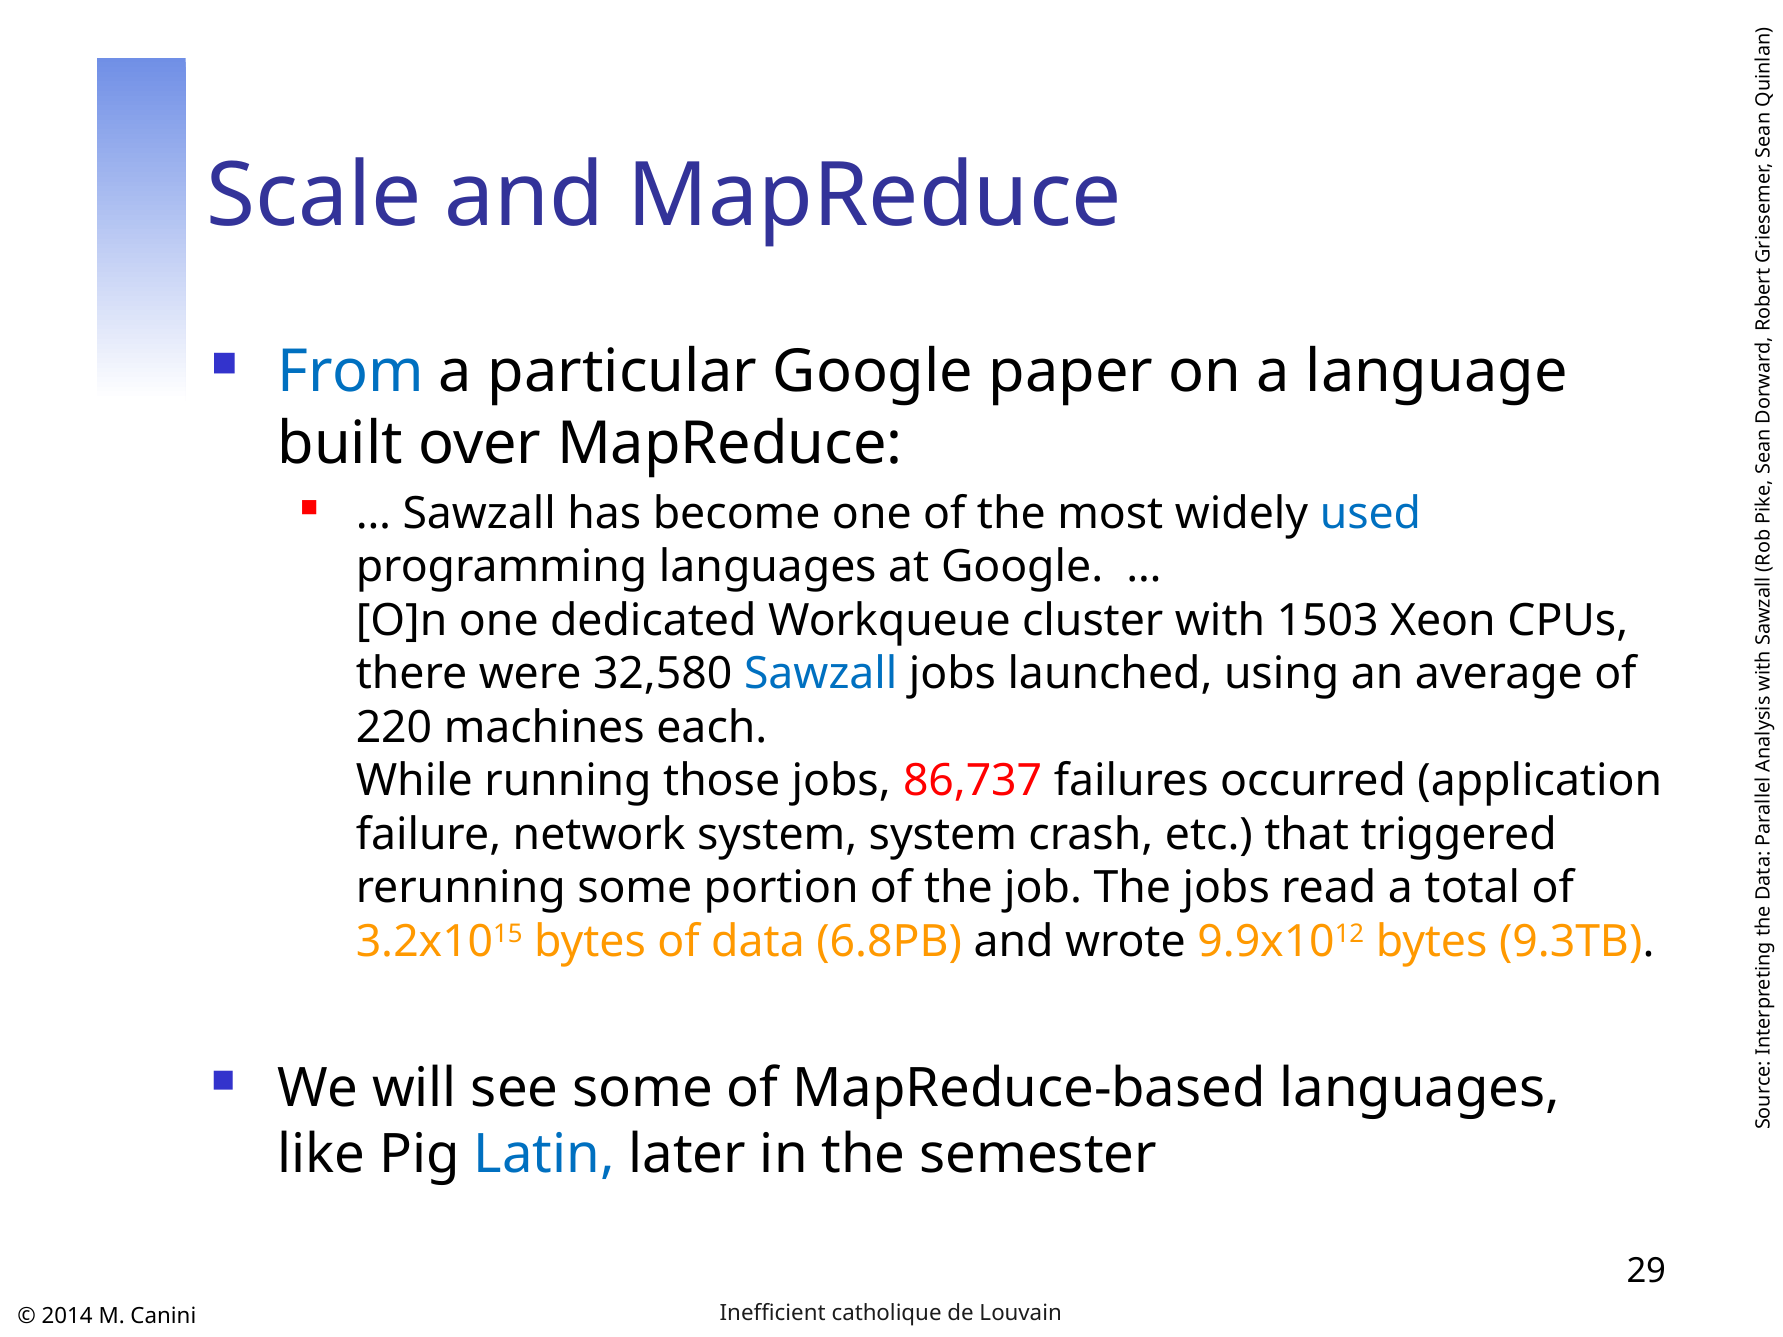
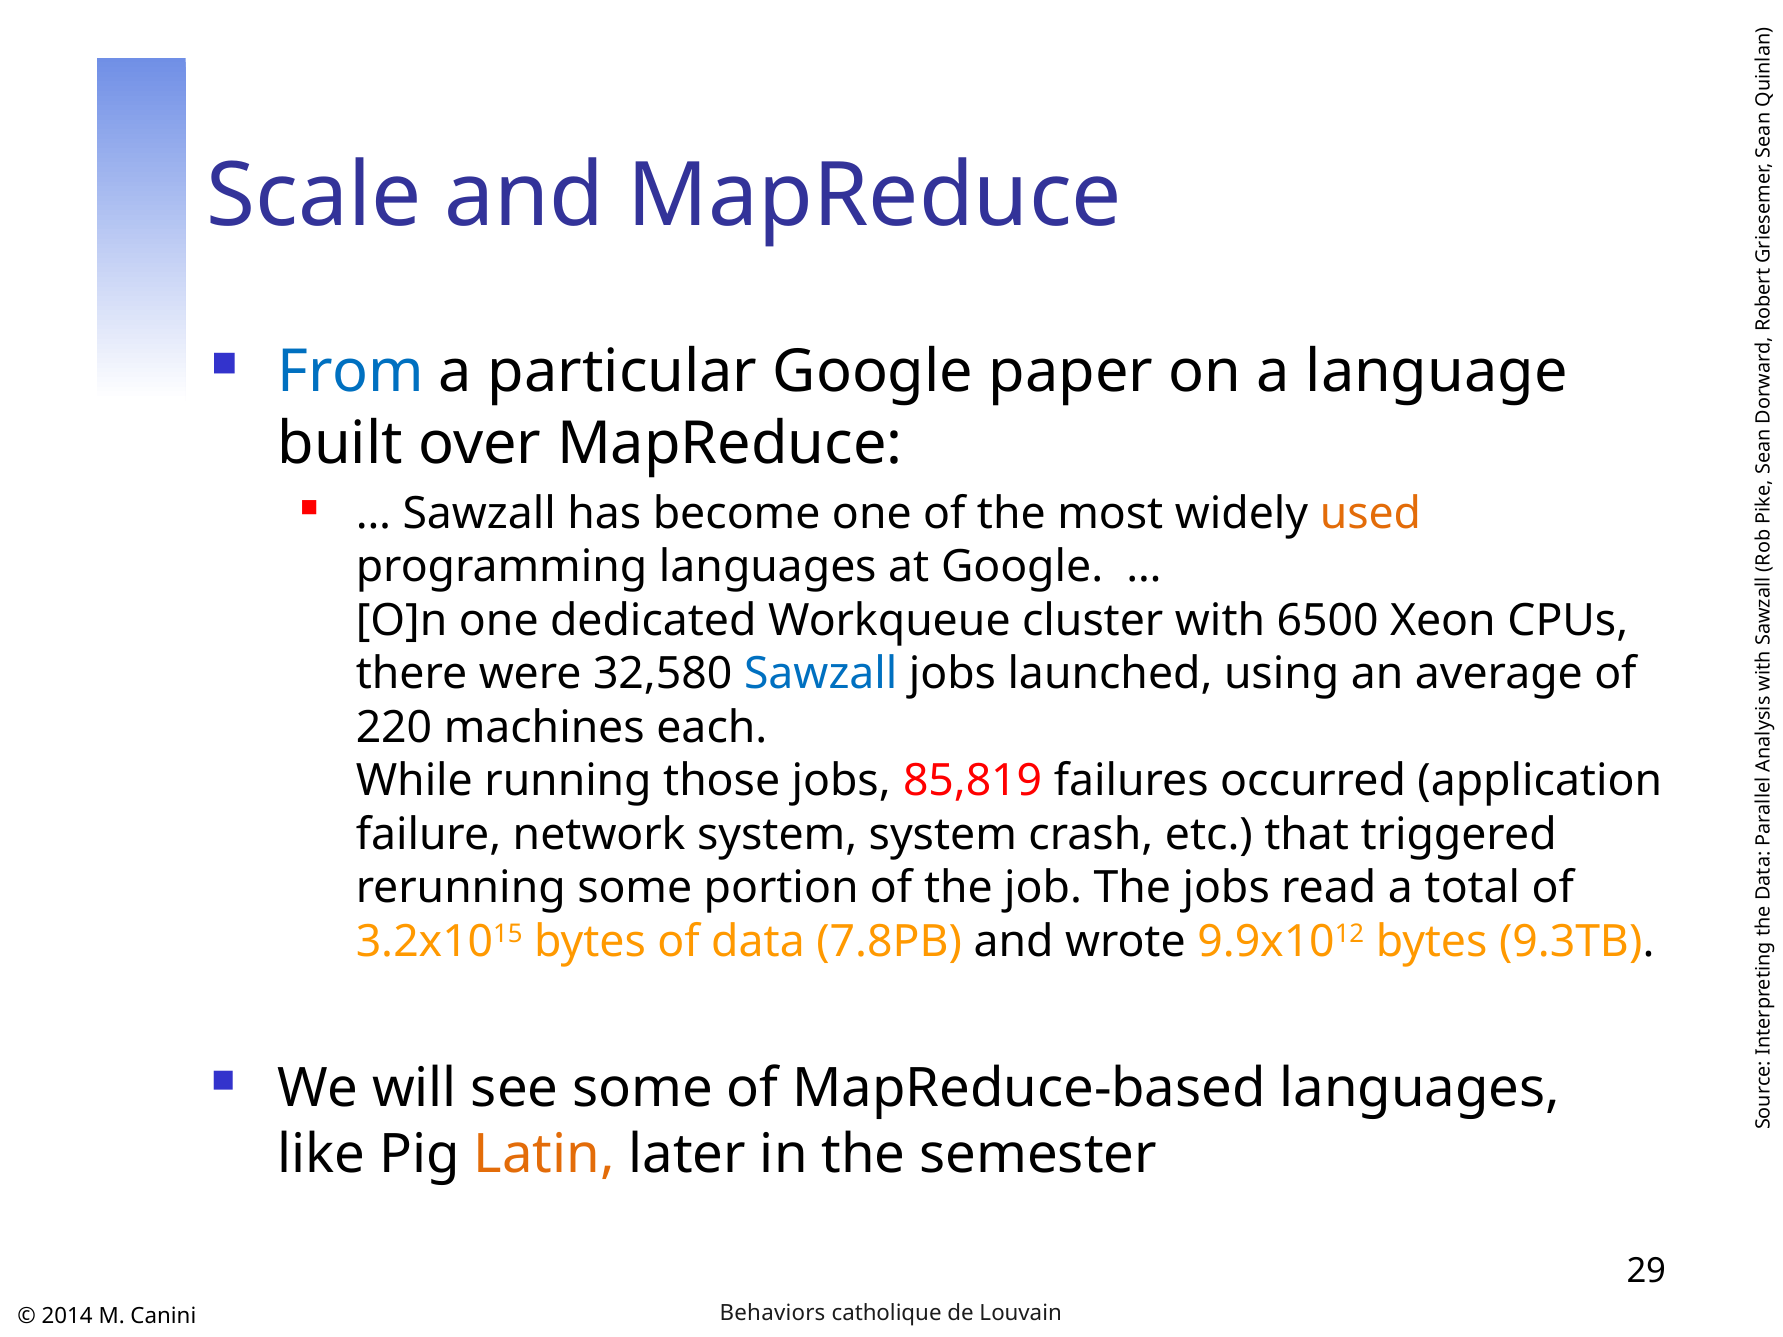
used colour: blue -> orange
1503: 1503 -> 6500
86,737: 86,737 -> 85,819
6.8PB: 6.8PB -> 7.8PB
Latin colour: blue -> orange
Inefficient: Inefficient -> Behaviors
